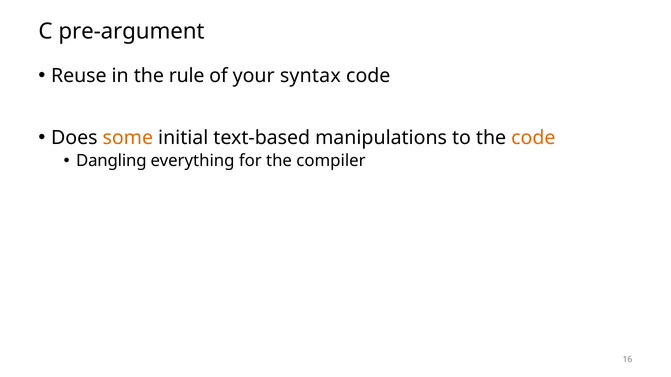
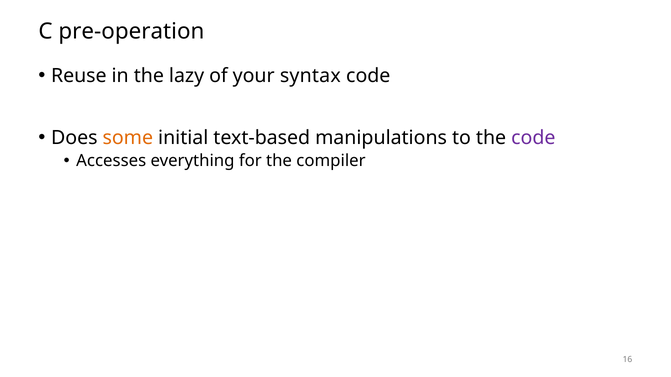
pre-argument: pre-argument -> pre-operation
rule: rule -> lazy
code at (533, 138) colour: orange -> purple
Dangling: Dangling -> Accesses
